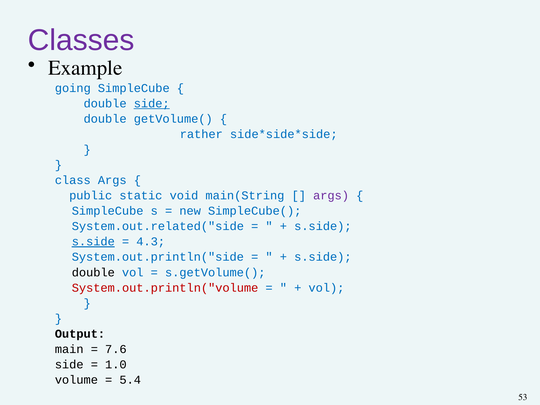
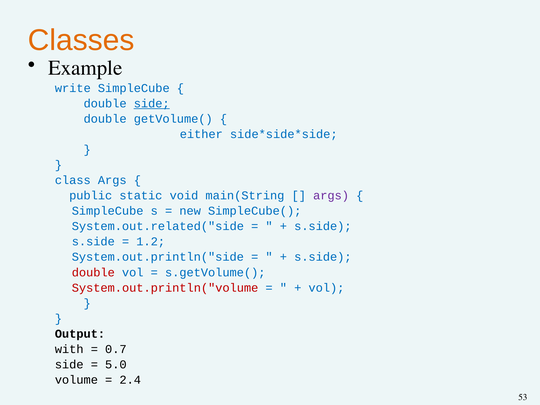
Classes colour: purple -> orange
going: going -> write
rather: rather -> either
s.side at (93, 242) underline: present -> none
4.3: 4.3 -> 1.2
double at (93, 272) colour: black -> red
main: main -> with
7.6: 7.6 -> 0.7
1.0: 1.0 -> 5.0
5.4: 5.4 -> 2.4
